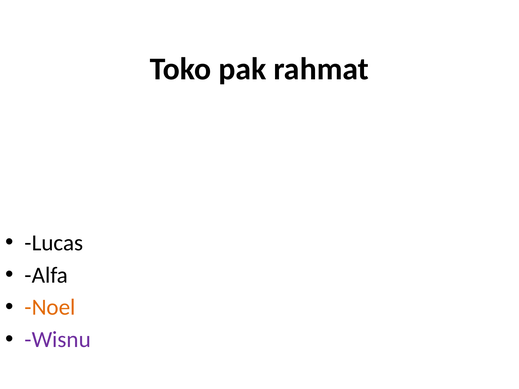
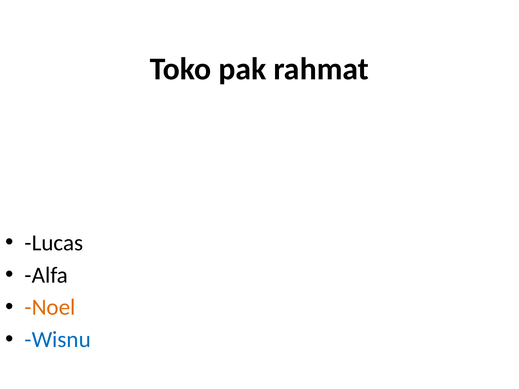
Wisnu colour: purple -> blue
